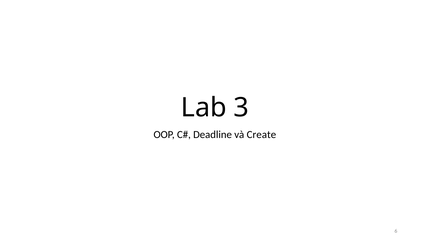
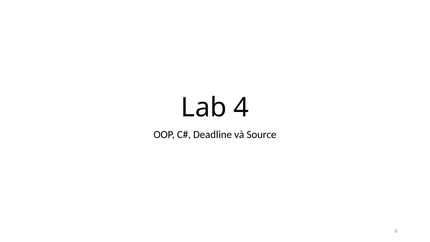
3: 3 -> 4
Create: Create -> Source
